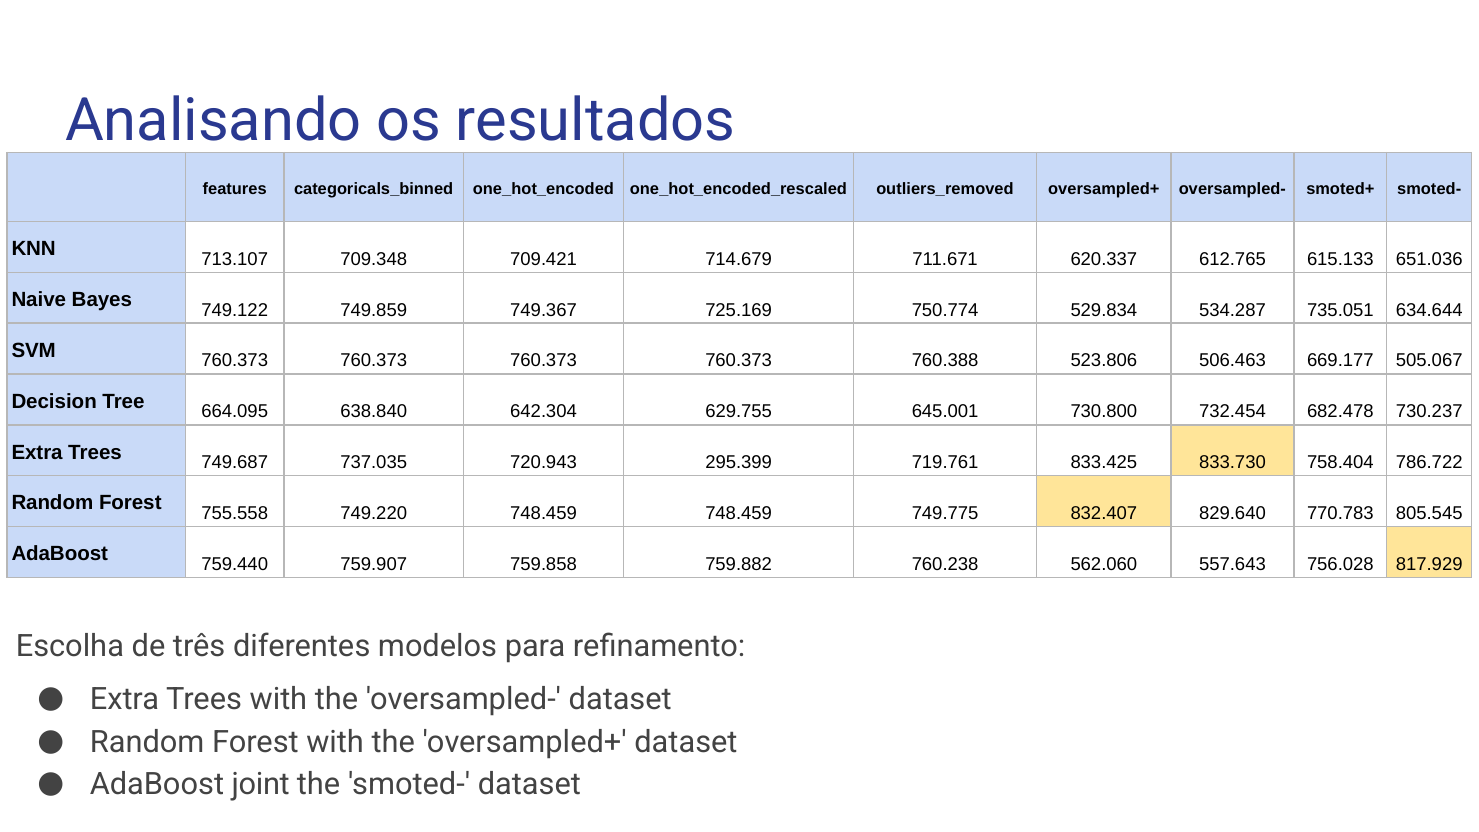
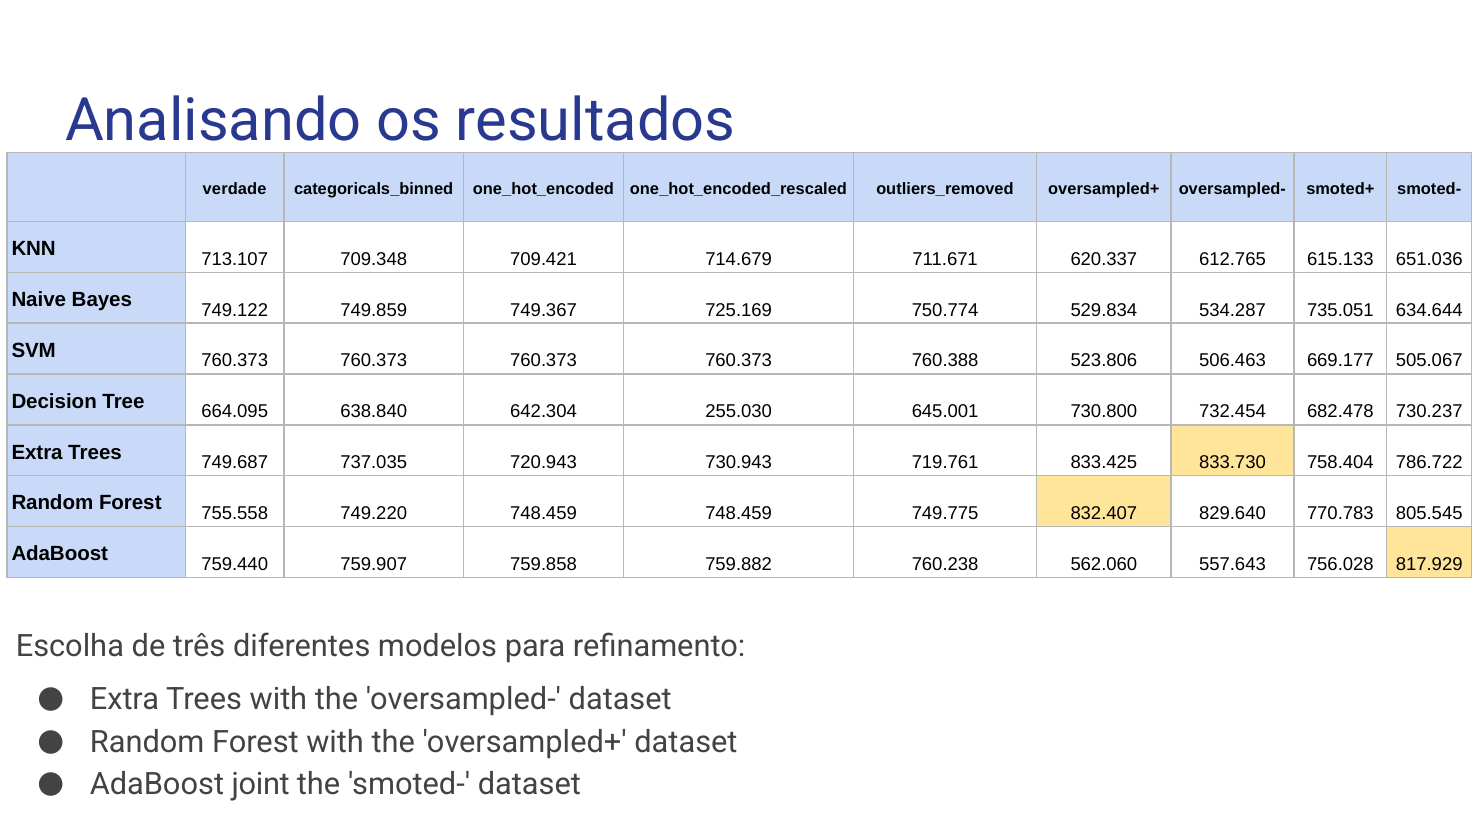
features: features -> verdade
629.755: 629.755 -> 255.030
295.399: 295.399 -> 730.943
